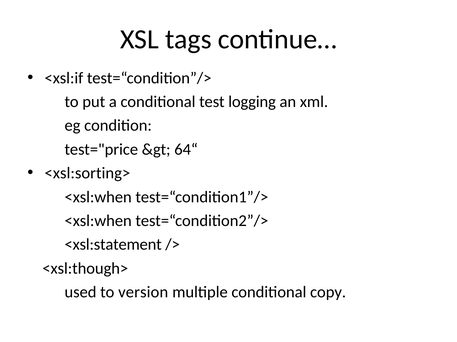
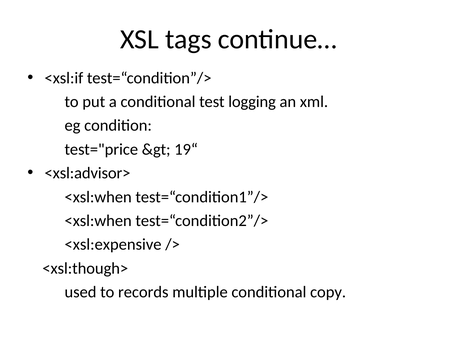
64“: 64“ -> 19“
<xsl:sorting>: <xsl:sorting> -> <xsl:advisor>
<xsl:statement: <xsl:statement -> <xsl:expensive
version: version -> records
